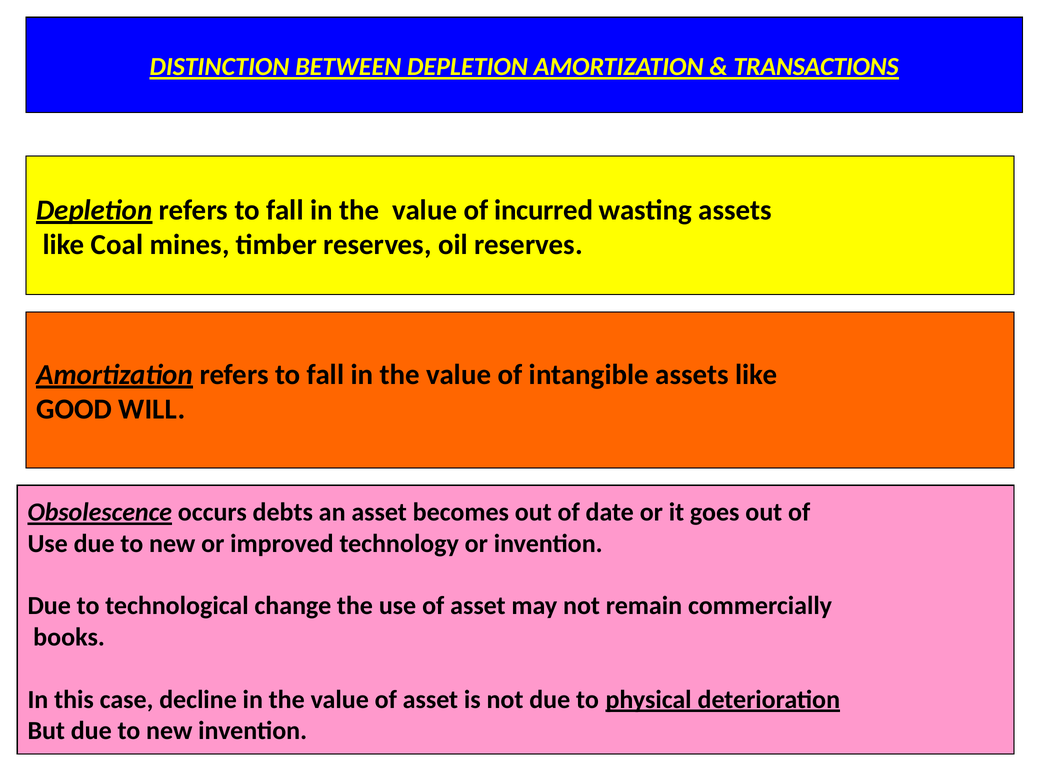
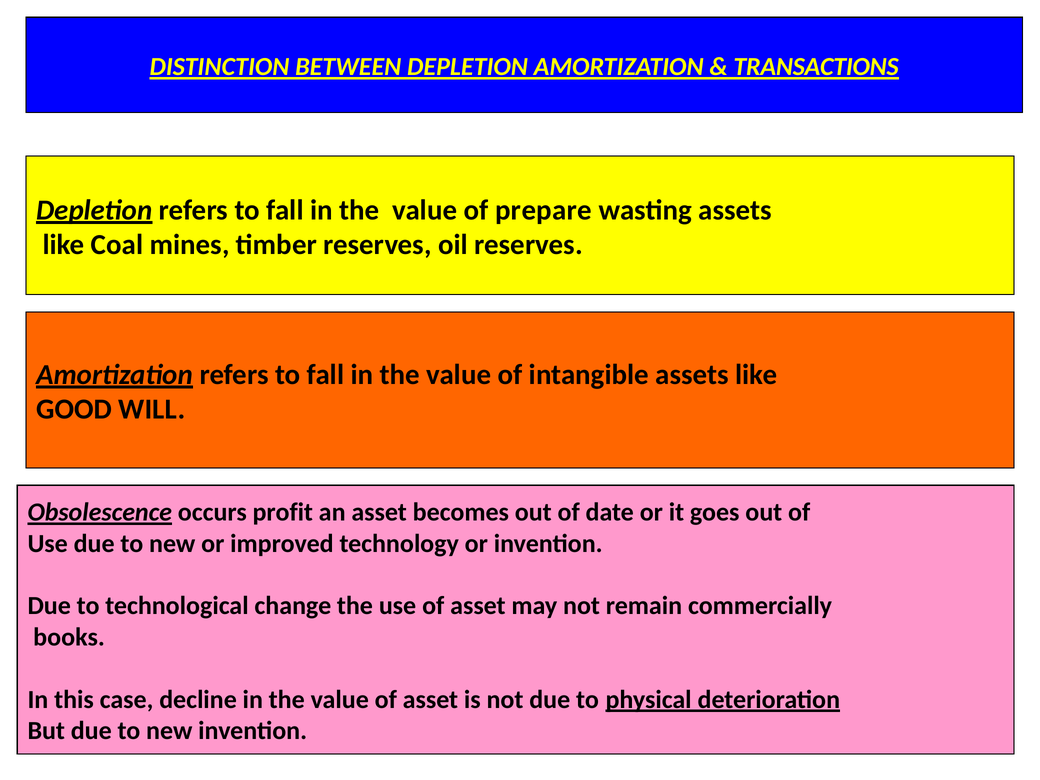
incurred: incurred -> prepare
debts: debts -> profit
